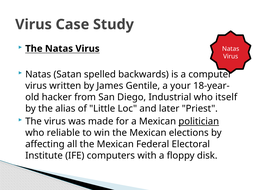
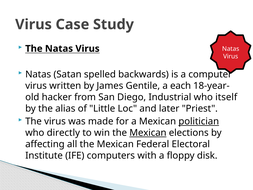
your: your -> each
reliable: reliable -> directly
Mexican at (148, 133) underline: none -> present
